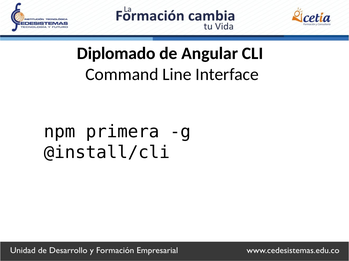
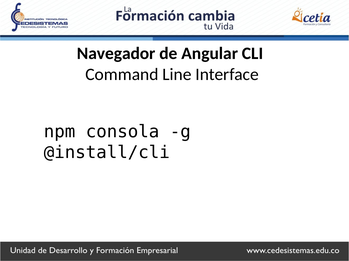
Diplomado: Diplomado -> Navegador
primera: primera -> consola
